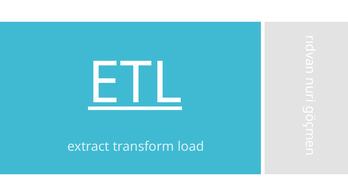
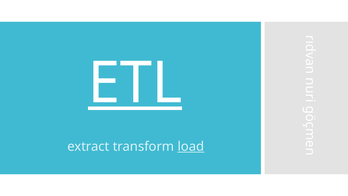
load underline: none -> present
